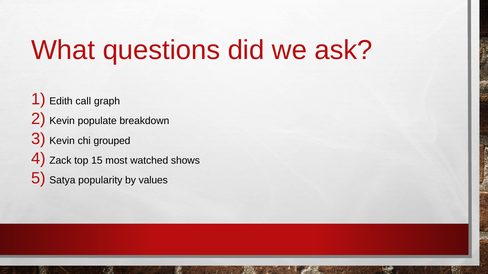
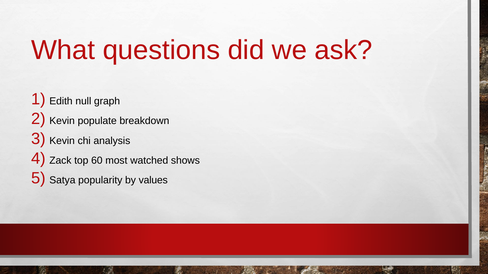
call: call -> null
grouped: grouped -> analysis
15: 15 -> 60
